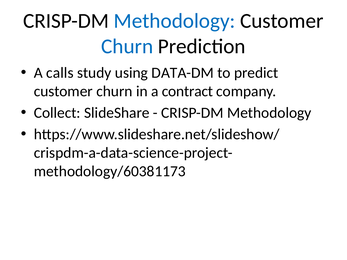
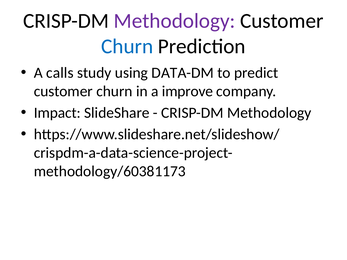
Methodology at (175, 21) colour: blue -> purple
contract: contract -> improve
Collect: Collect -> Impact
